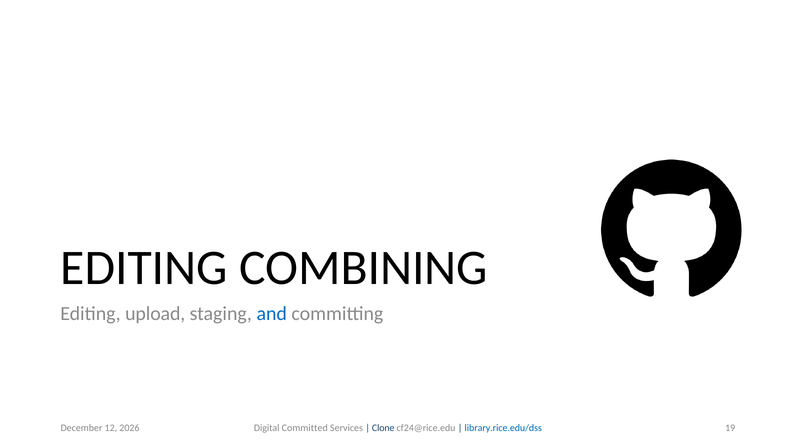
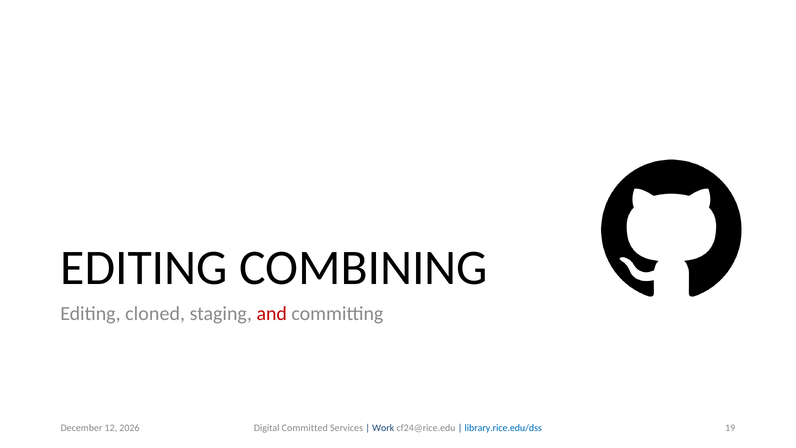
upload: upload -> cloned
and colour: blue -> red
Clone: Clone -> Work
